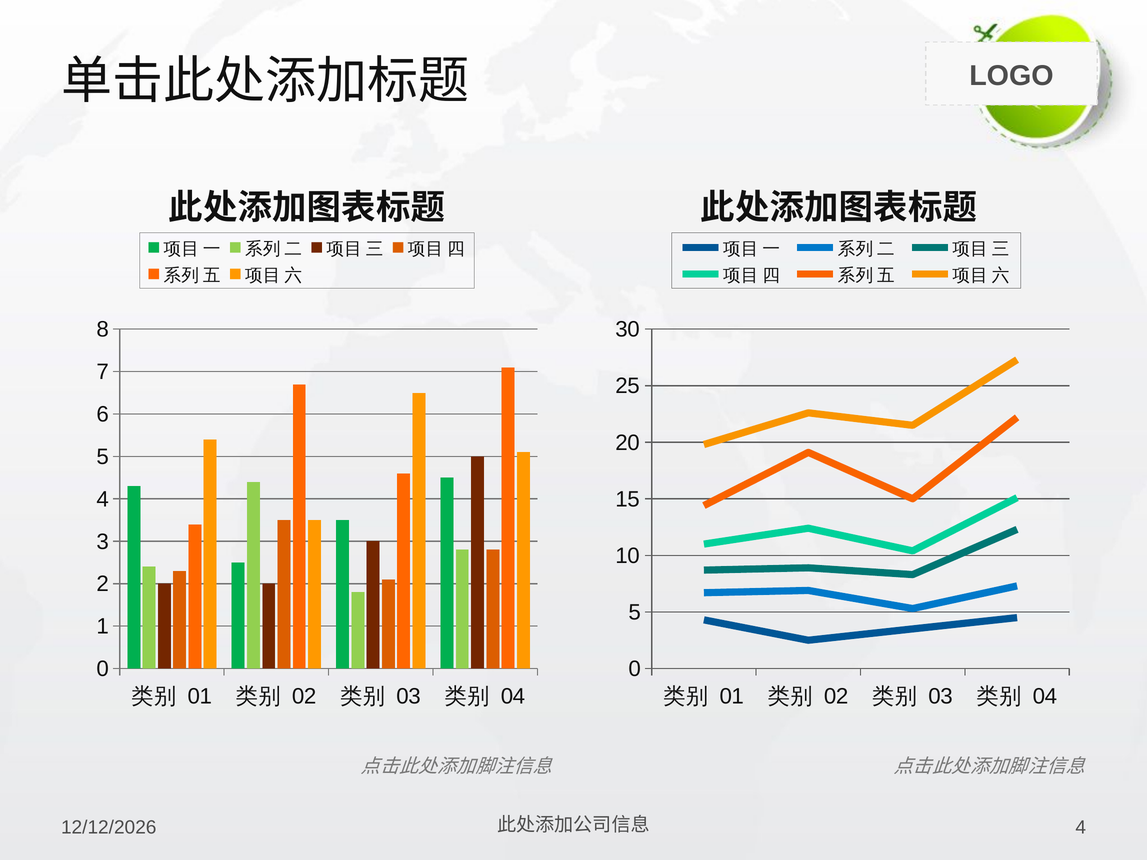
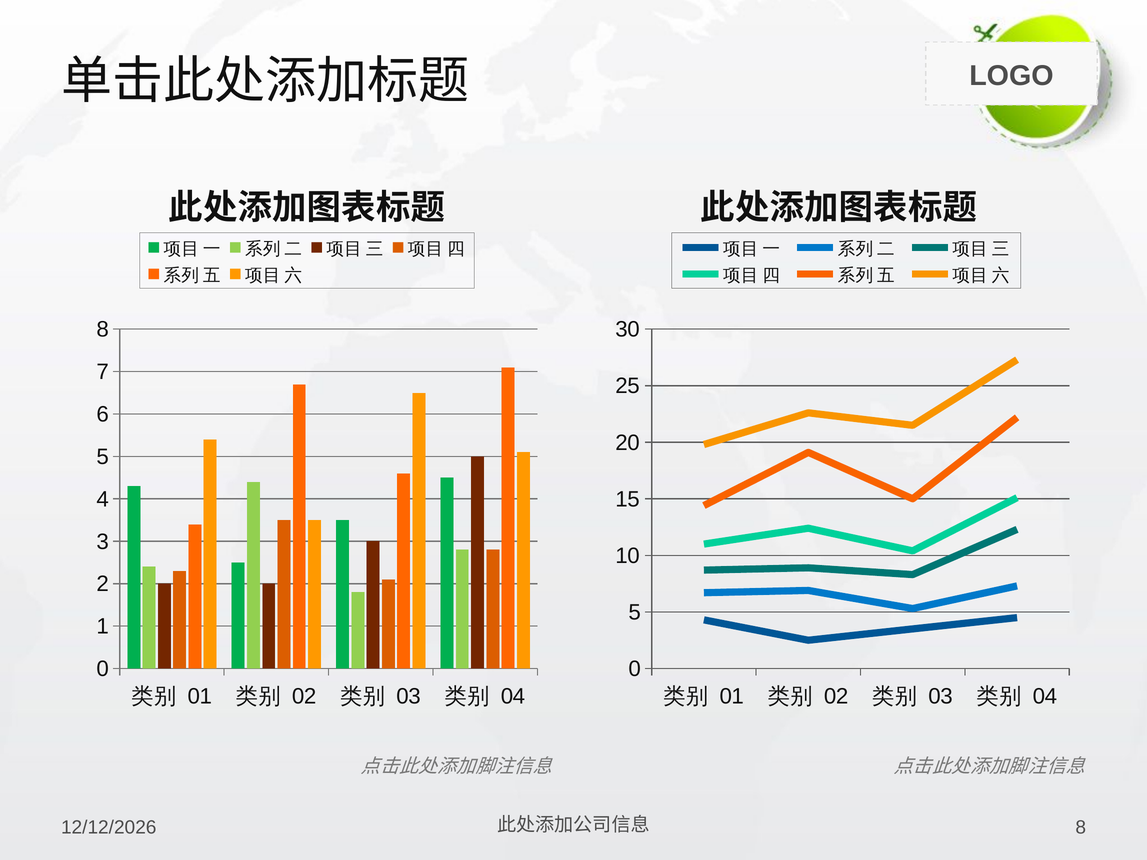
4 at (1081, 828): 4 -> 8
